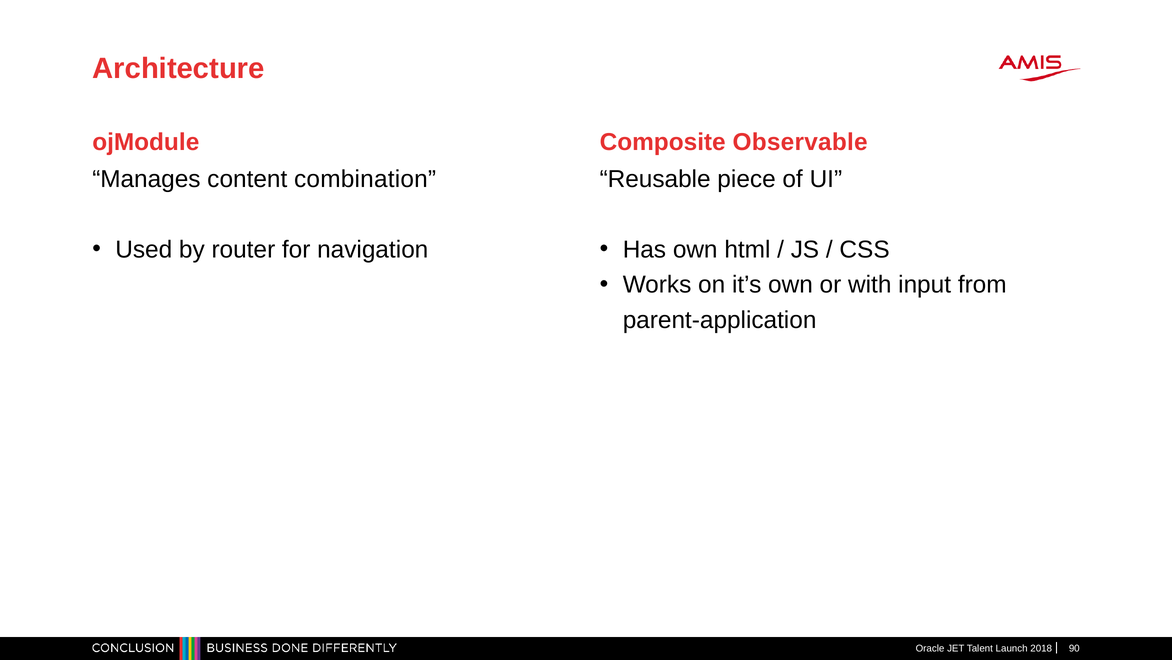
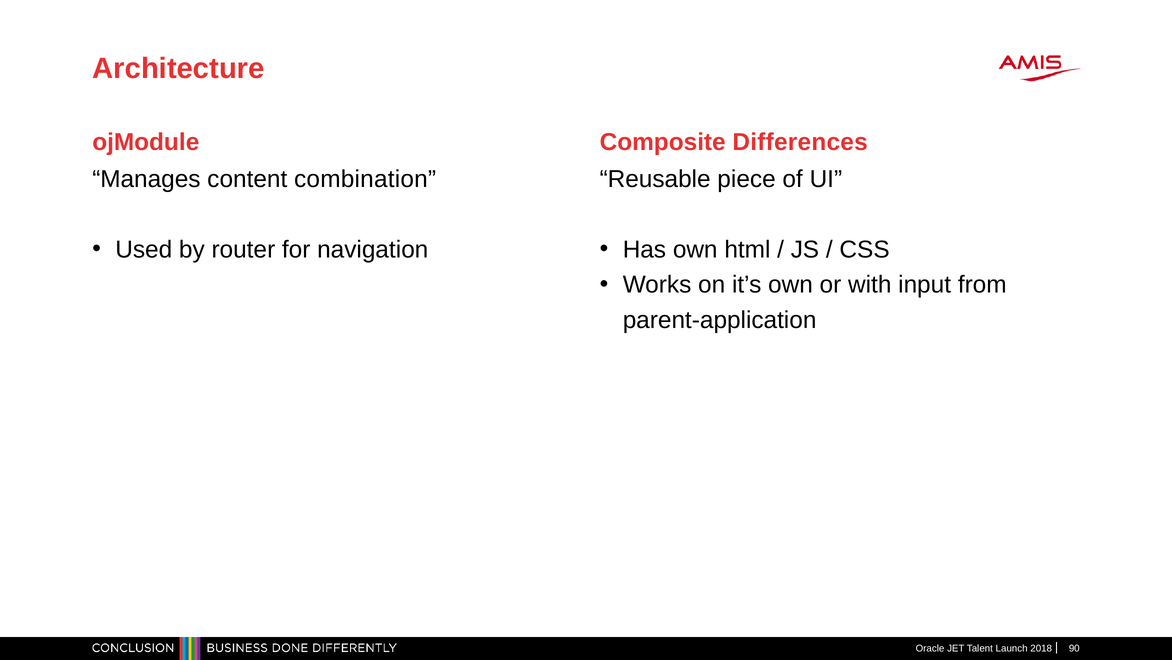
Observable: Observable -> Differences
